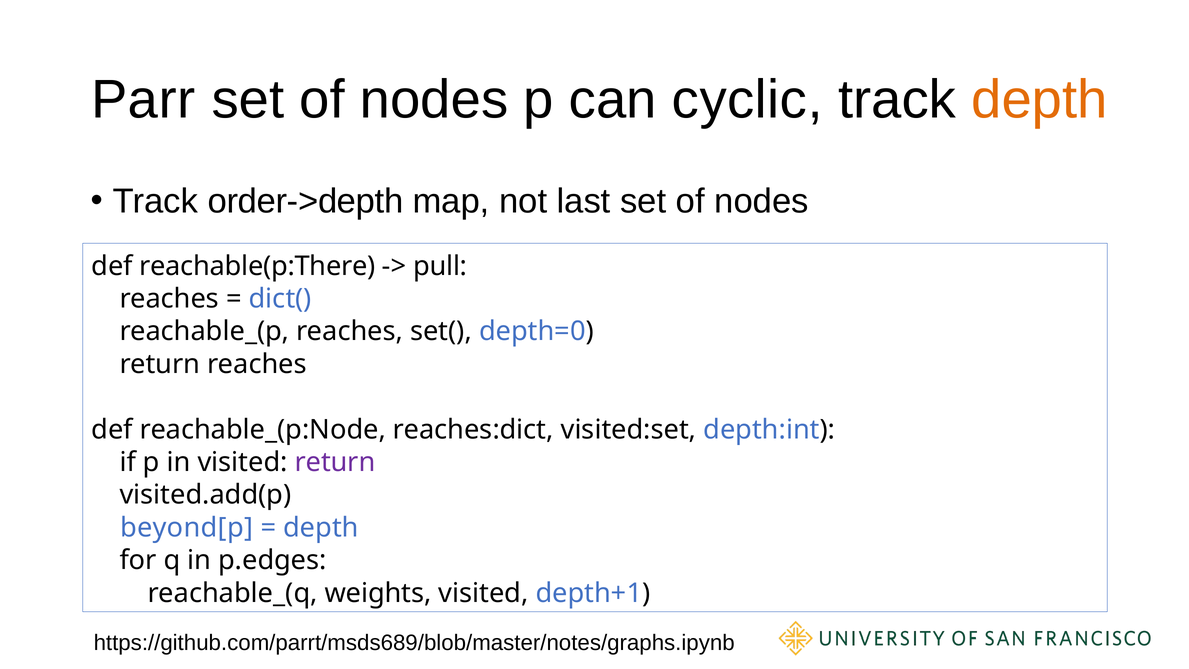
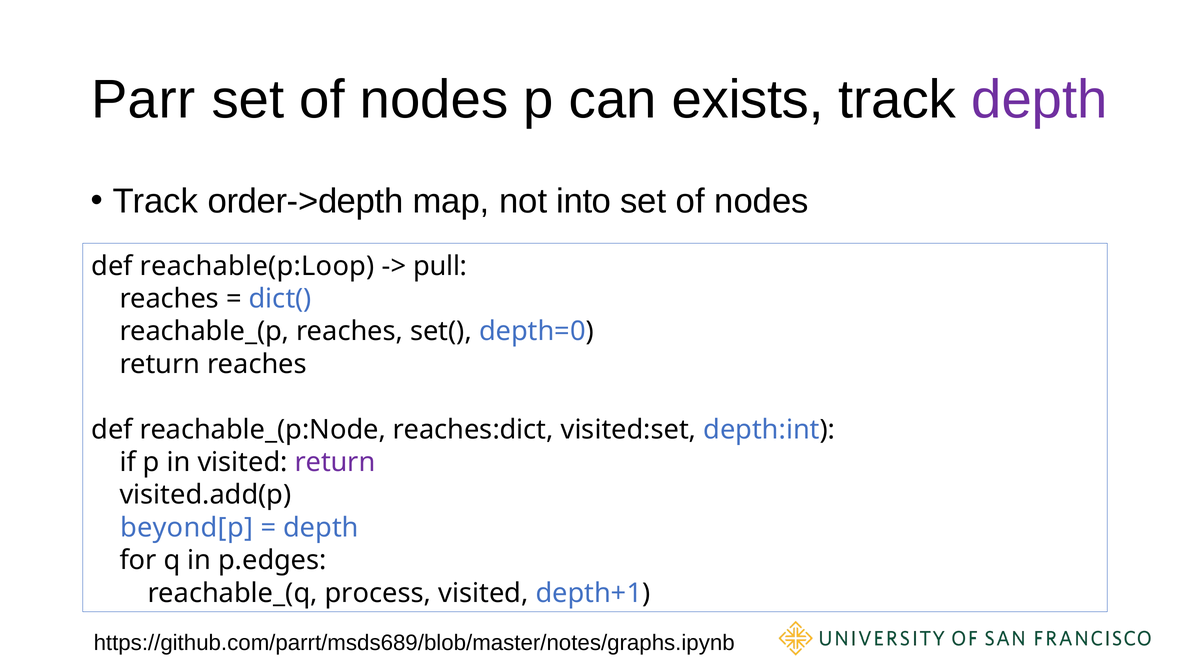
cyclic: cyclic -> exists
depth at (1039, 100) colour: orange -> purple
last: last -> into
reachable(p:There: reachable(p:There -> reachable(p:Loop
weights: weights -> process
